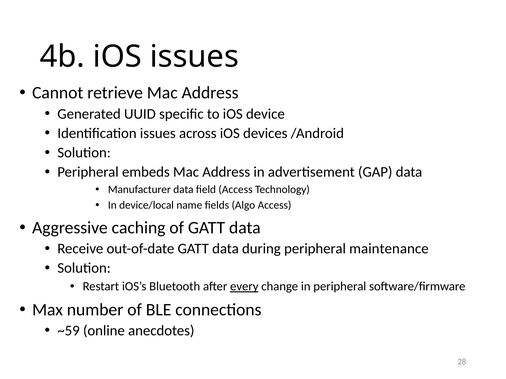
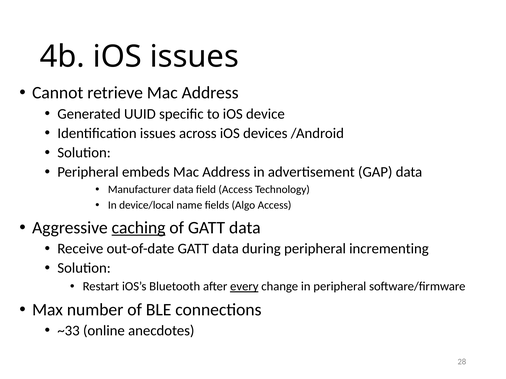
caching underline: none -> present
maintenance: maintenance -> incrementing
~59: ~59 -> ~33
